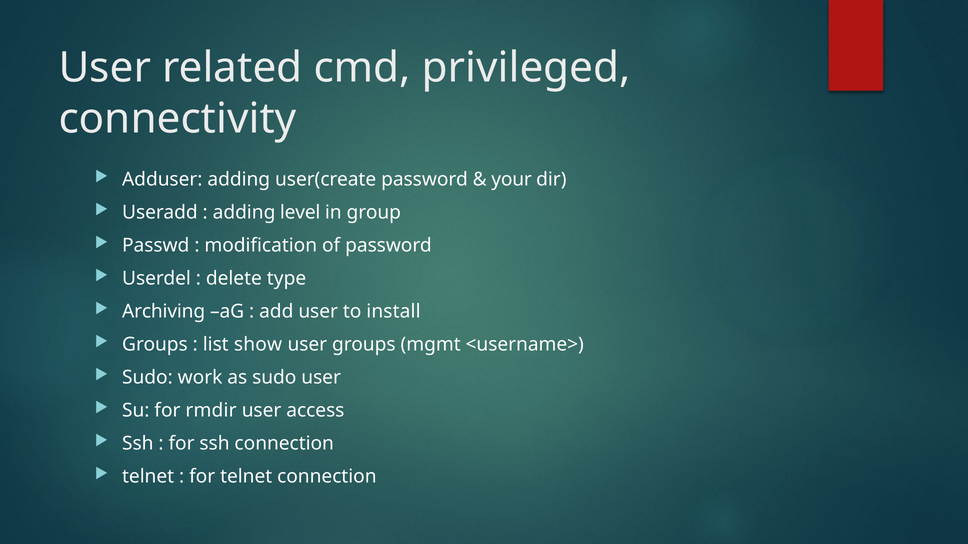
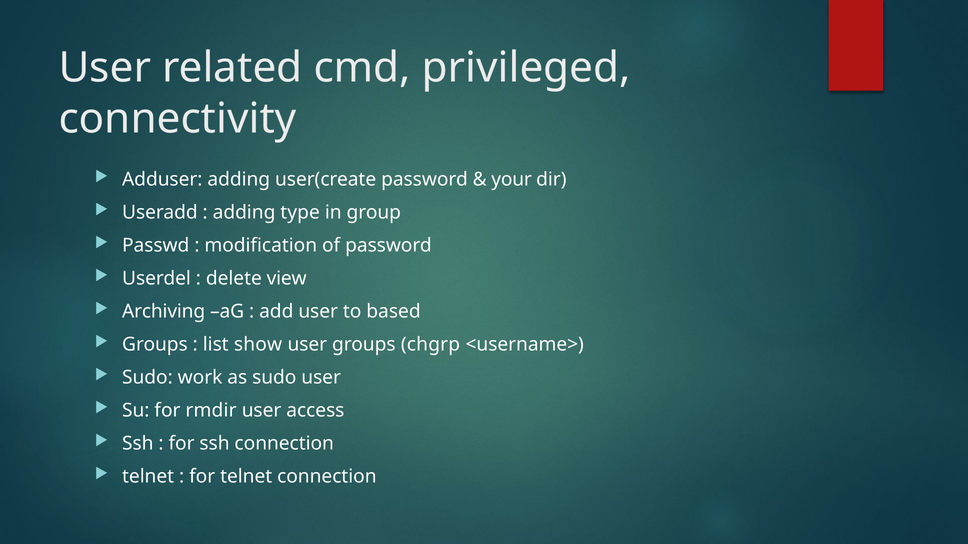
level: level -> type
type: type -> view
install: install -> based
mgmt: mgmt -> chgrp
